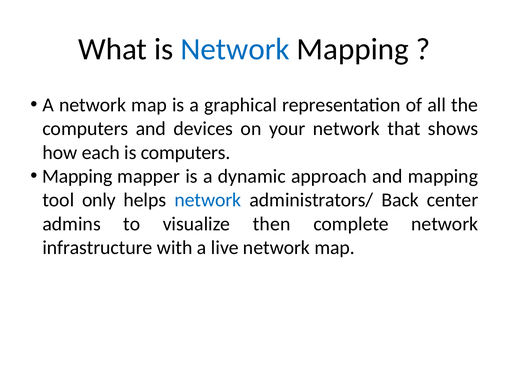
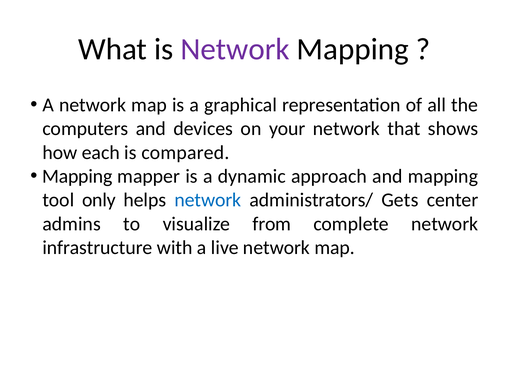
Network at (235, 49) colour: blue -> purple
is computers: computers -> compared
Back: Back -> Gets
then: then -> from
